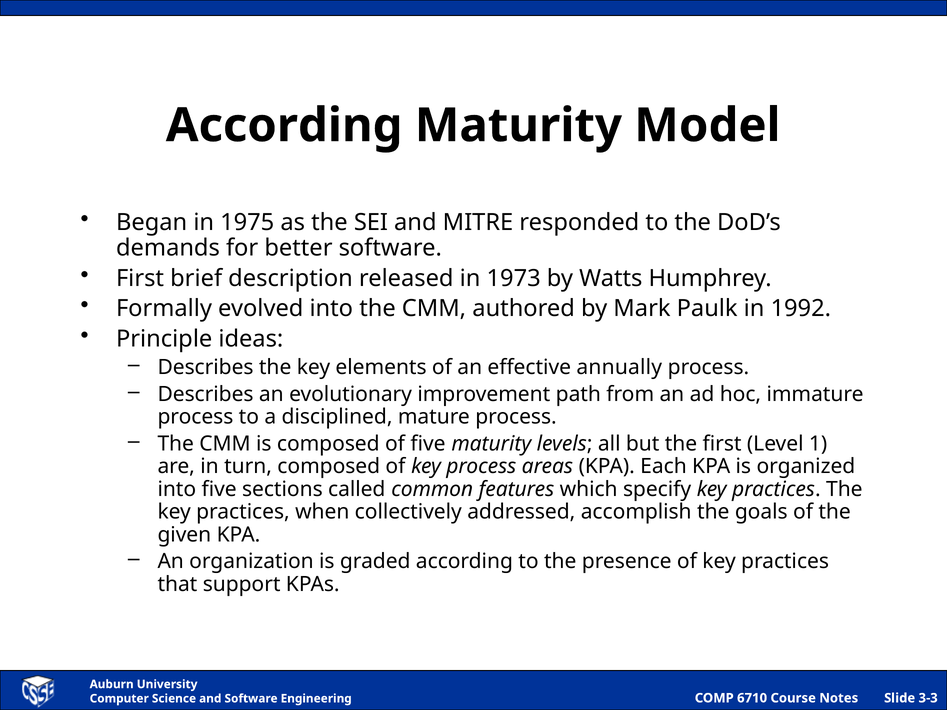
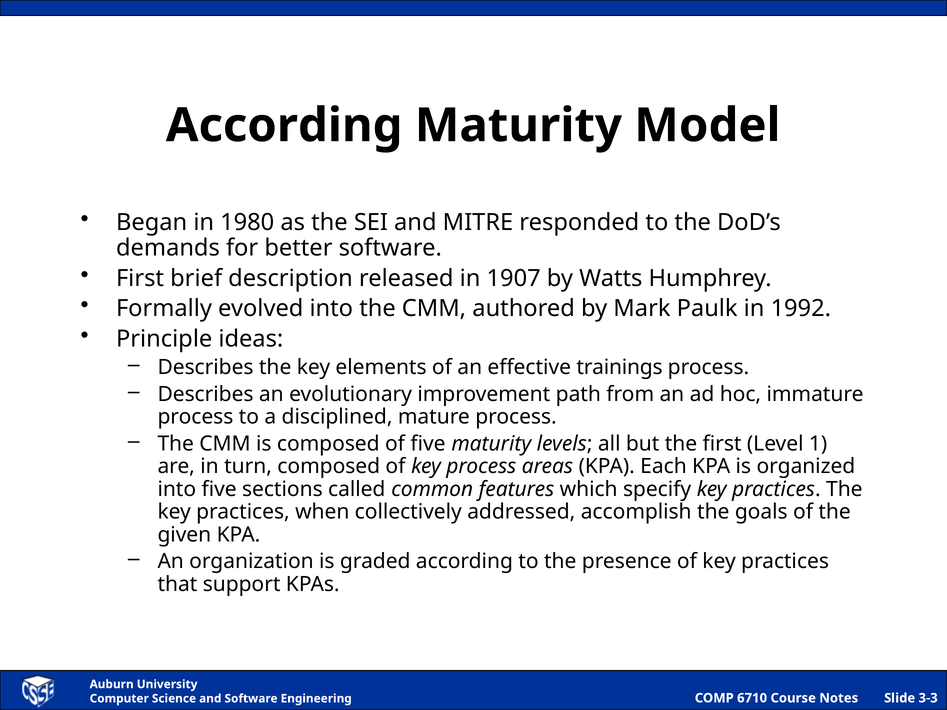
1975: 1975 -> 1980
1973: 1973 -> 1907
annually: annually -> trainings
